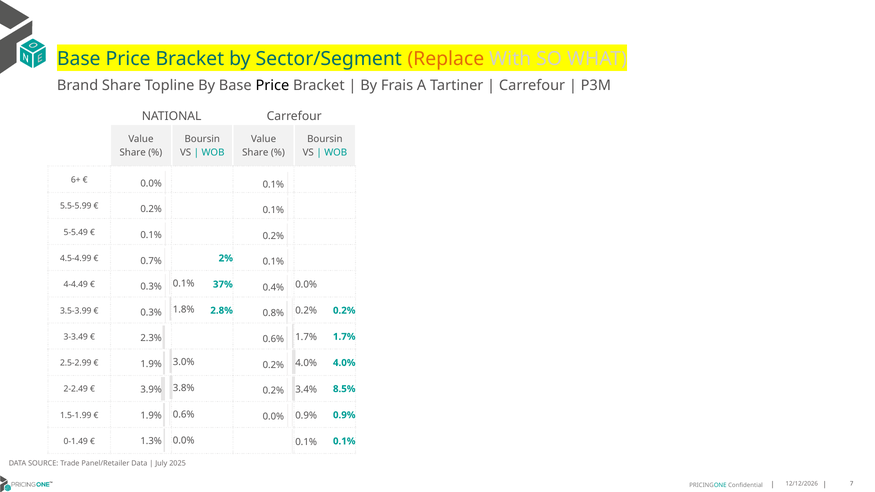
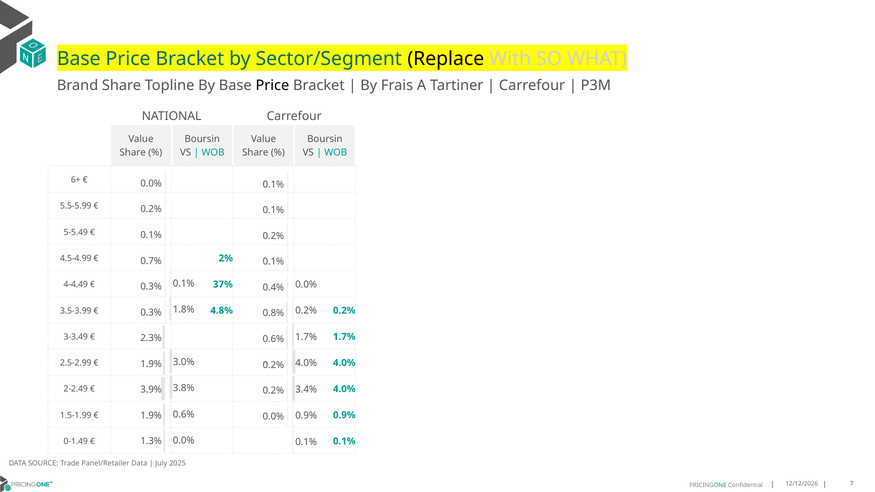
Replace colour: orange -> black
2.8%: 2.8% -> 4.8%
8.5% at (344, 389): 8.5% -> 4.0%
